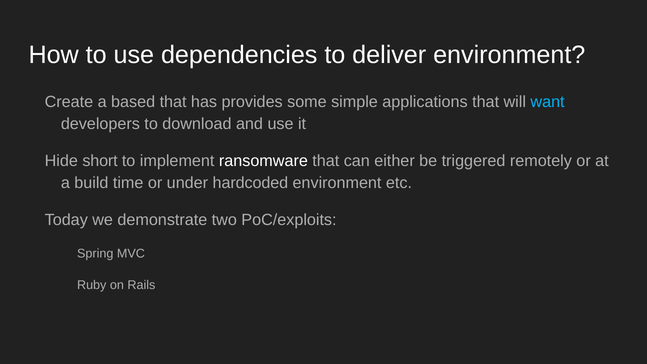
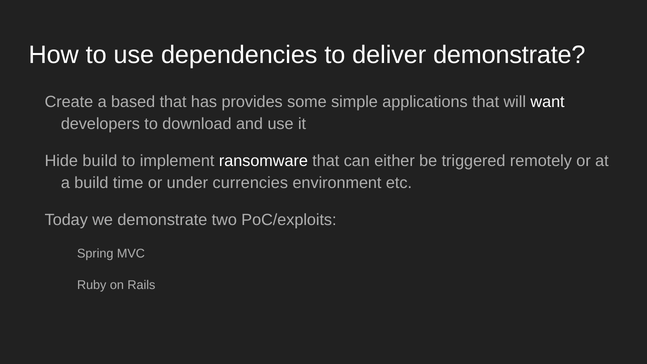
deliver environment: environment -> demonstrate
want colour: light blue -> white
Hide short: short -> build
hardcoded: hardcoded -> currencies
